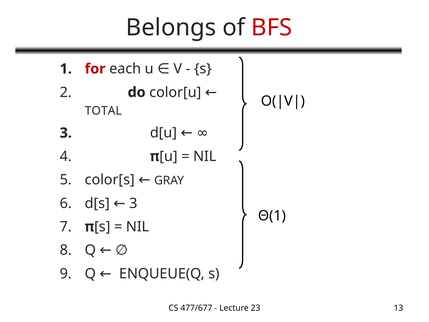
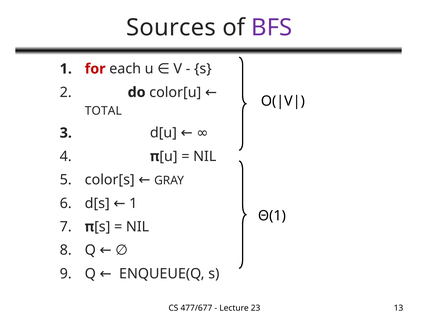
Belongs: Belongs -> Sources
BFS colour: red -> purple
d[s 3: 3 -> 1
